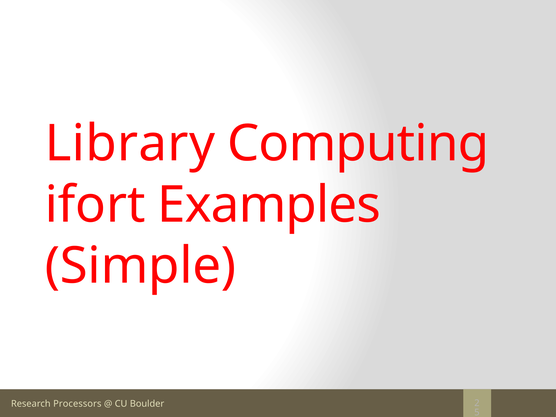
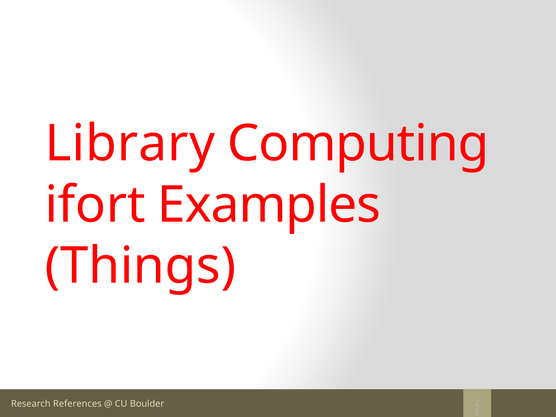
Simple: Simple -> Things
Processors: Processors -> References
